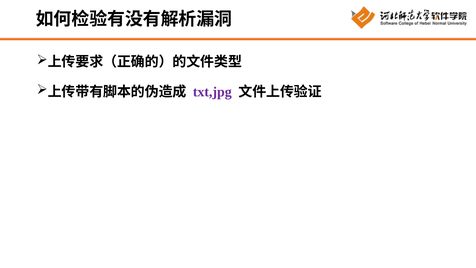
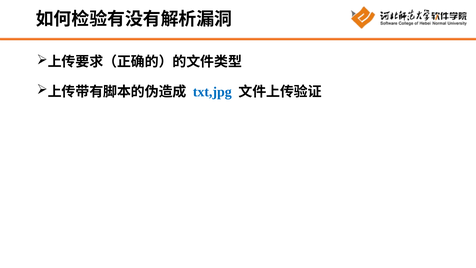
txt,jpg colour: purple -> blue
